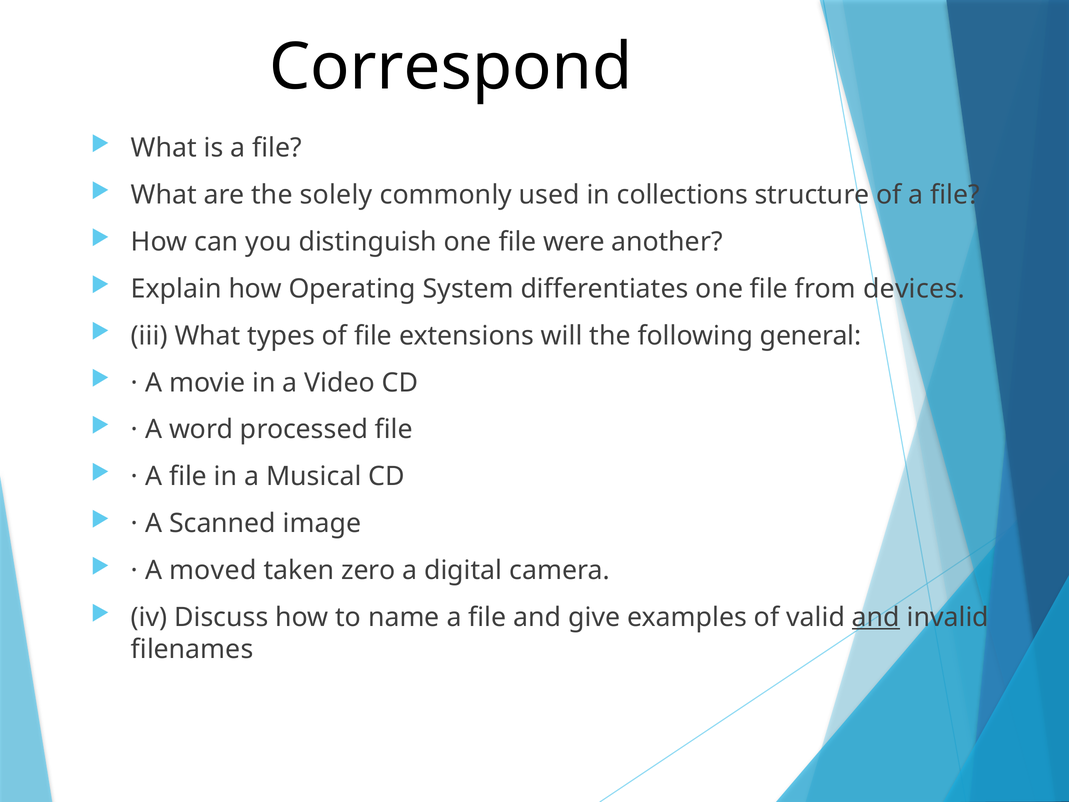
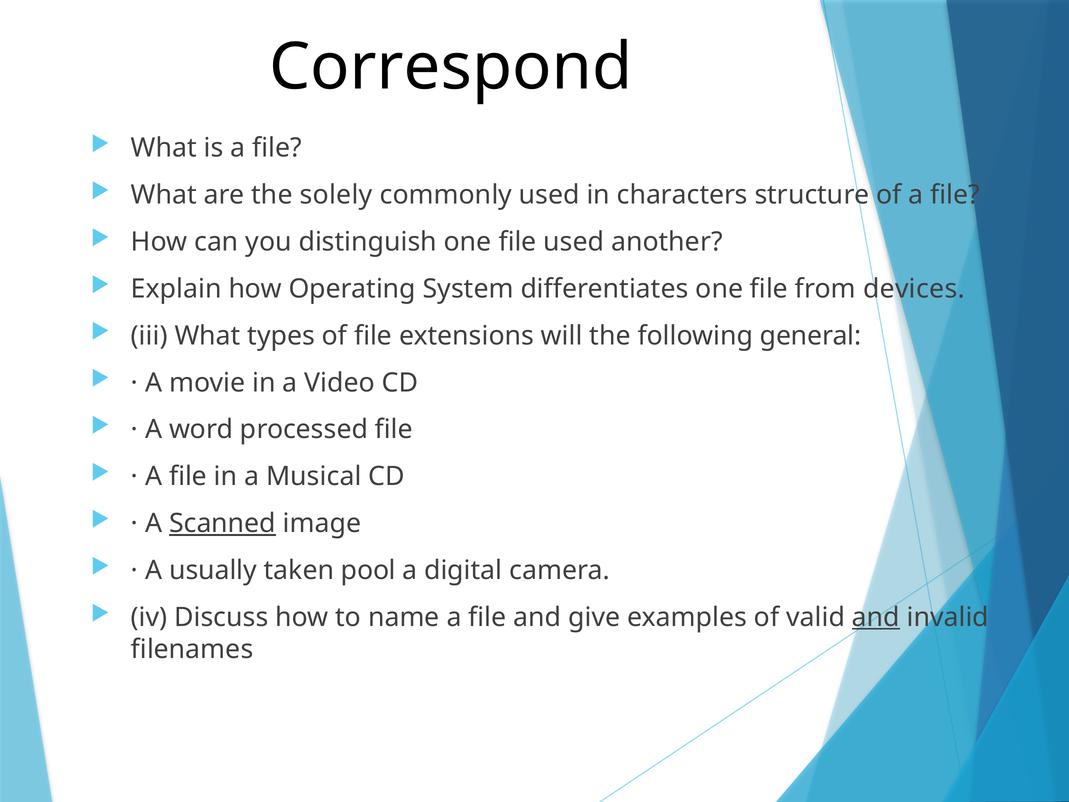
collections: collections -> characters
file were: were -> used
Scanned underline: none -> present
moved: moved -> usually
zero: zero -> pool
